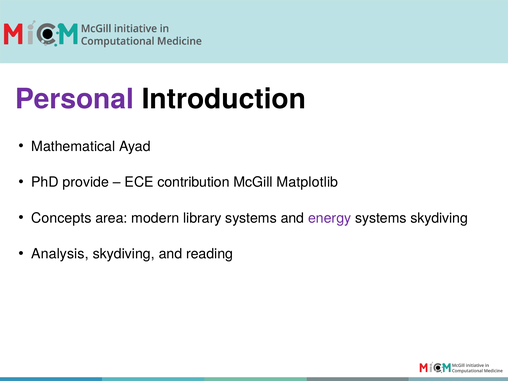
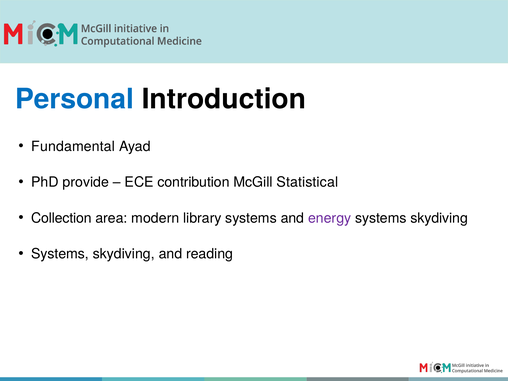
Personal colour: purple -> blue
Mathematical: Mathematical -> Fundamental
Matplotlib: Matplotlib -> Statistical
Concepts: Concepts -> Collection
Analysis at (60, 254): Analysis -> Systems
